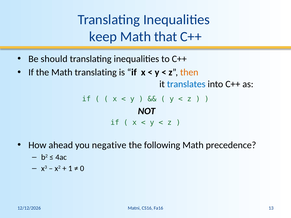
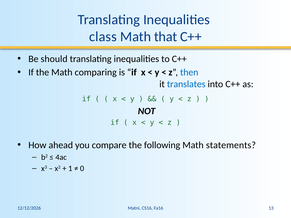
keep: keep -> class
Math translating: translating -> comparing
then colour: orange -> blue
negative: negative -> compare
precedence: precedence -> statements
